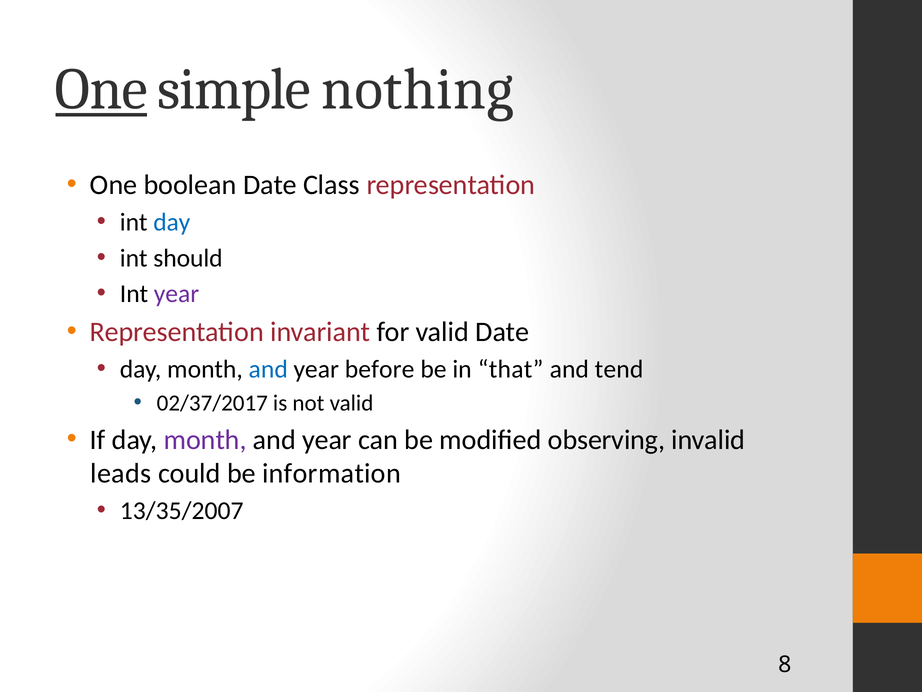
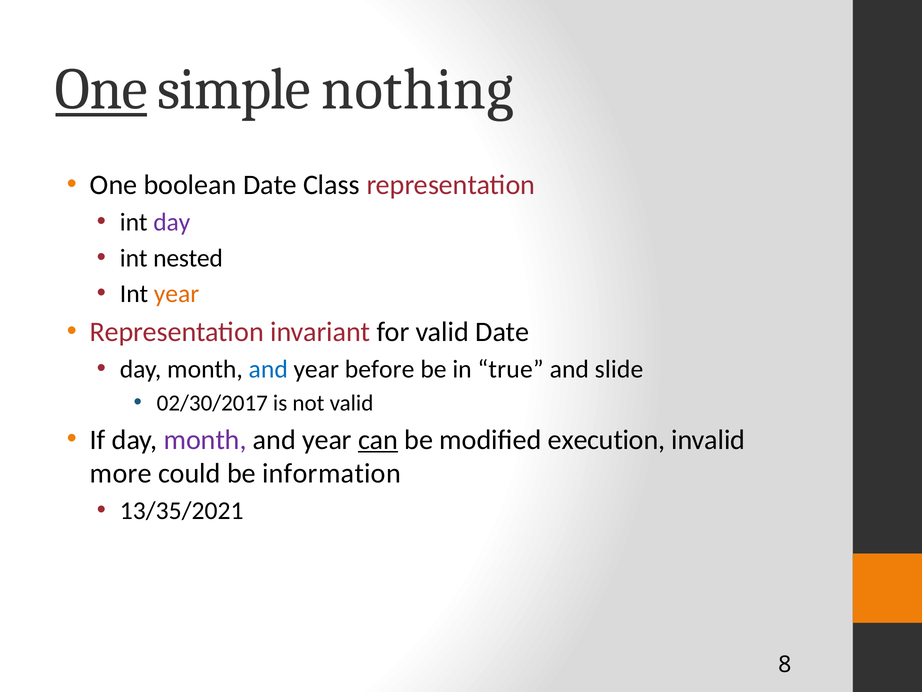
day at (172, 222) colour: blue -> purple
should: should -> nested
year at (176, 294) colour: purple -> orange
that: that -> true
tend: tend -> slide
02/37/2017: 02/37/2017 -> 02/30/2017
can underline: none -> present
observing: observing -> execution
leads: leads -> more
13/35/2007: 13/35/2007 -> 13/35/2021
